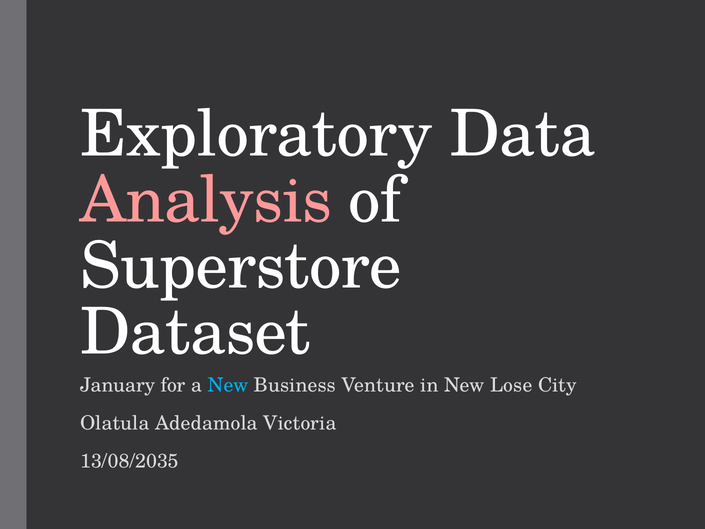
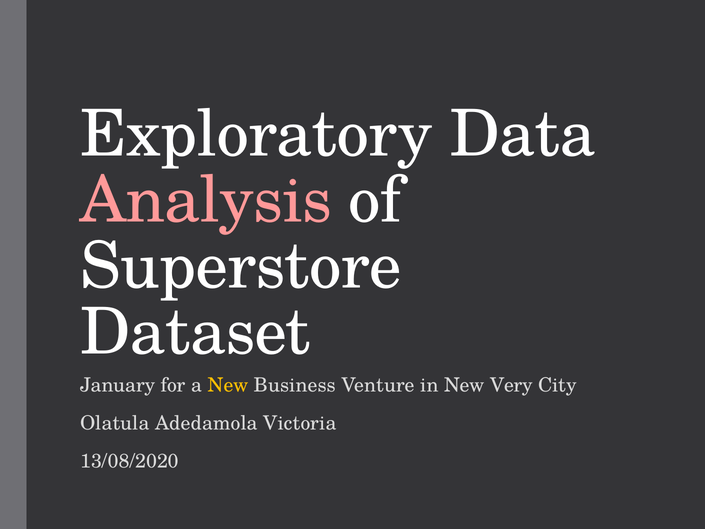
New at (228, 385) colour: light blue -> yellow
Lose: Lose -> Very
13/08/2035: 13/08/2035 -> 13/08/2020
